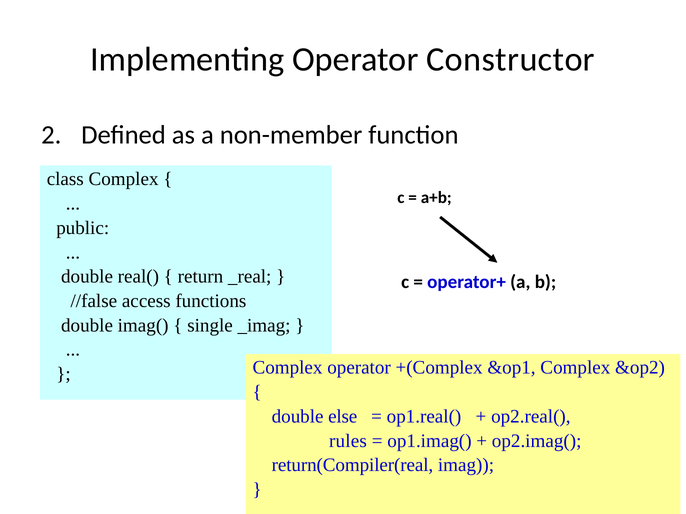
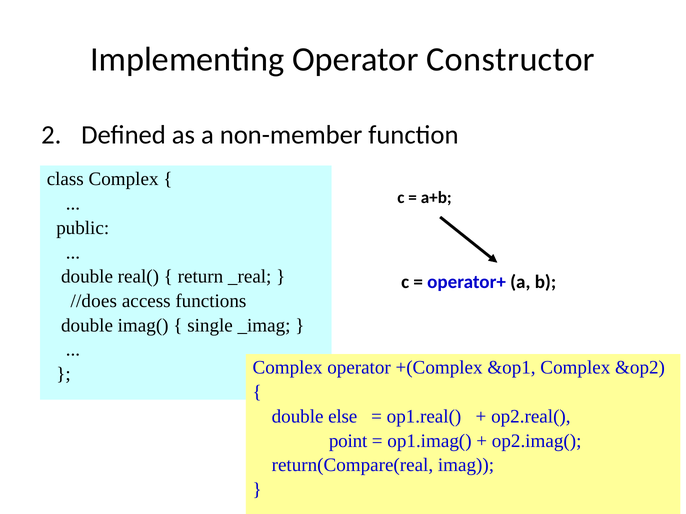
//false: //false -> //does
rules: rules -> point
return(Compiler(real: return(Compiler(real -> return(Compare(real
